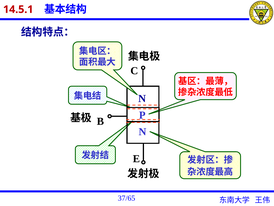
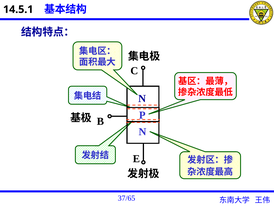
14.5.1 colour: red -> black
